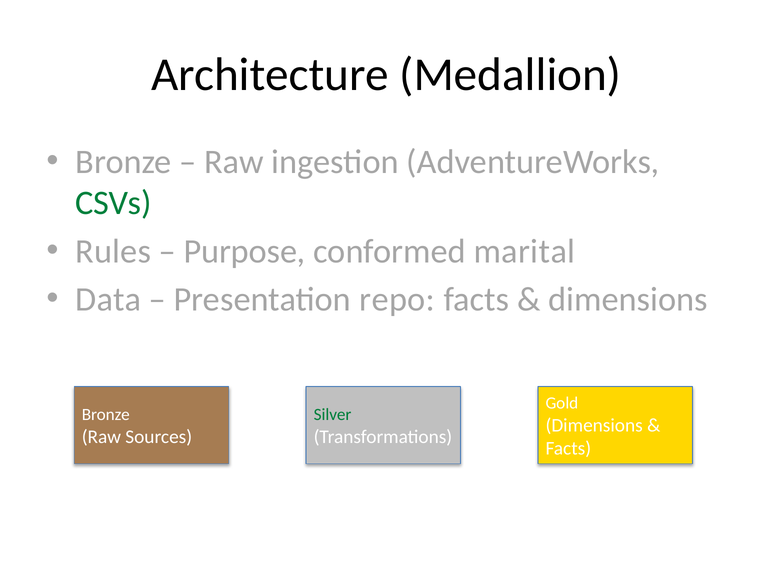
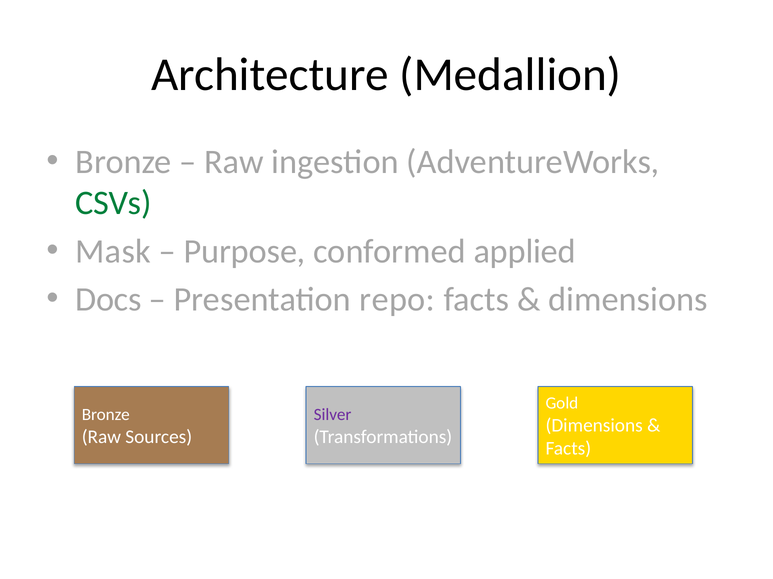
Rules: Rules -> Mask
marital: marital -> applied
Data: Data -> Docs
Silver colour: green -> purple
